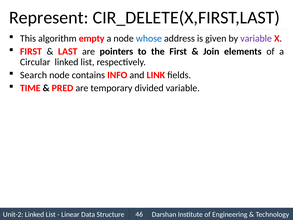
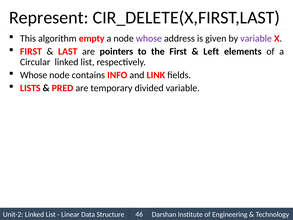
whose at (149, 38) colour: blue -> purple
Join: Join -> Left
Search at (34, 75): Search -> Whose
TIME: TIME -> LISTS
